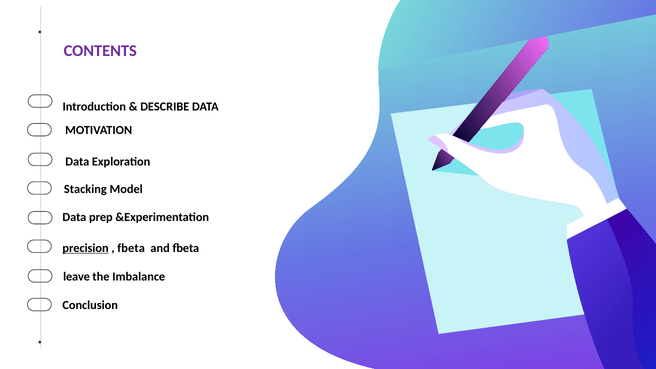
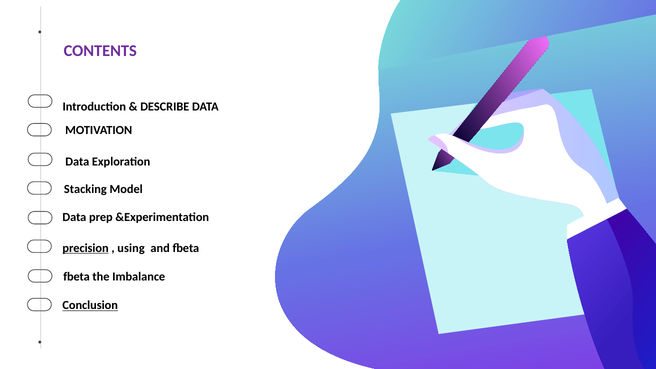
fbeta at (131, 248): fbeta -> using
leave at (77, 277): leave -> fbeta
Conclusion underline: none -> present
